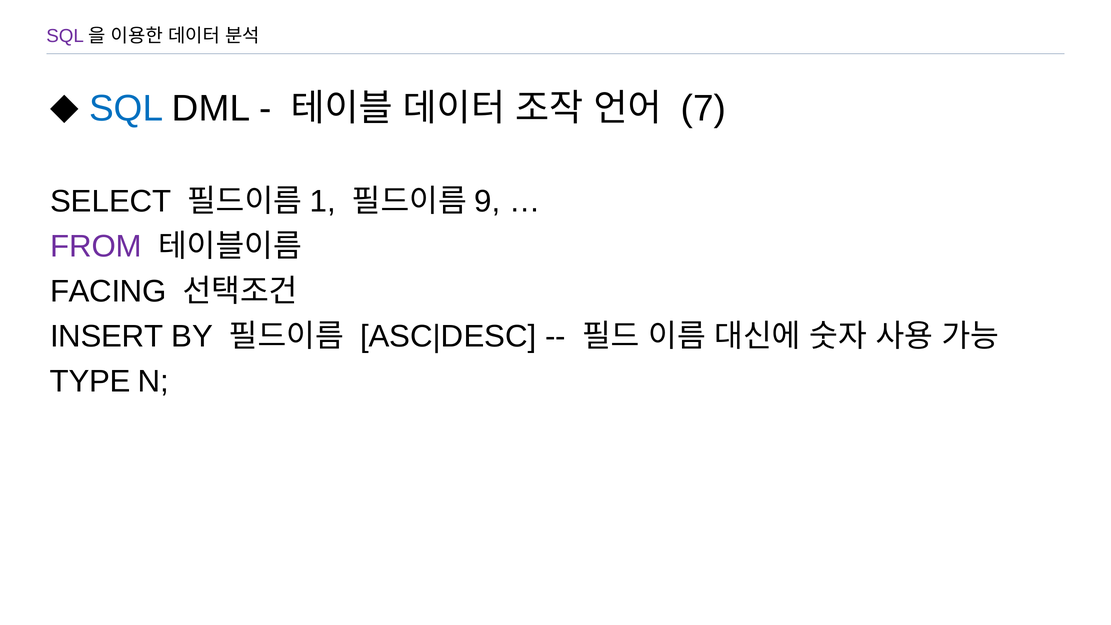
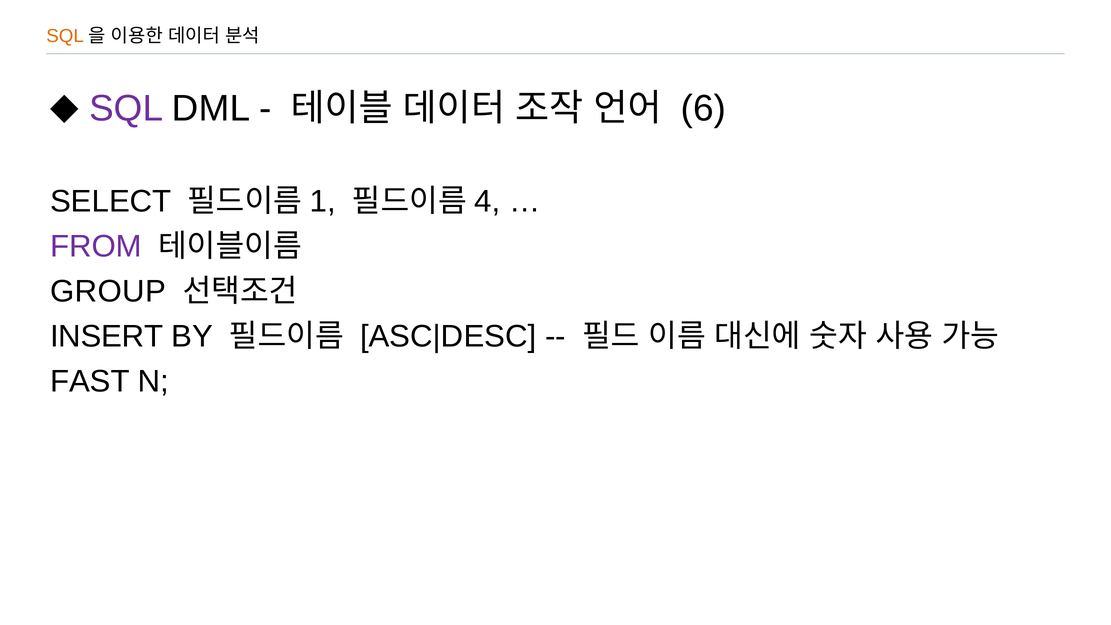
SQL at (65, 36) colour: purple -> orange
SQL at (126, 108) colour: blue -> purple
7: 7 -> 6
9: 9 -> 4
FACING: FACING -> GROUP
TYPE: TYPE -> FAST
